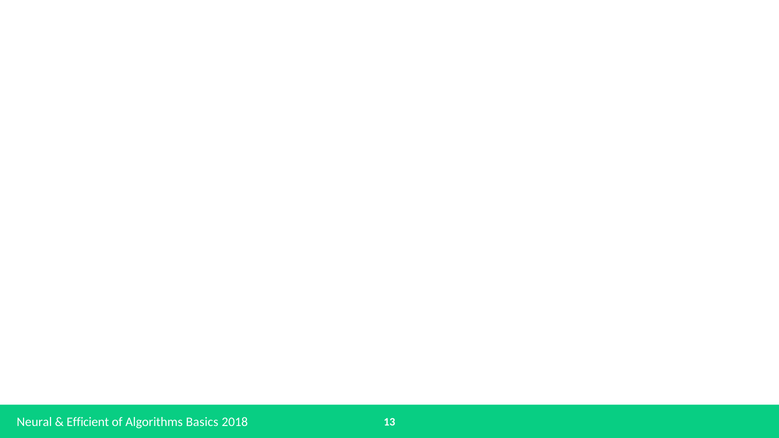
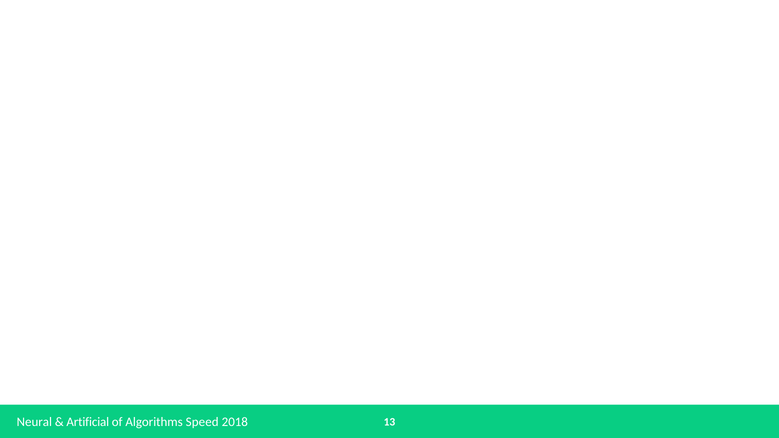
Efficient: Efficient -> Artificial
Basics: Basics -> Speed
